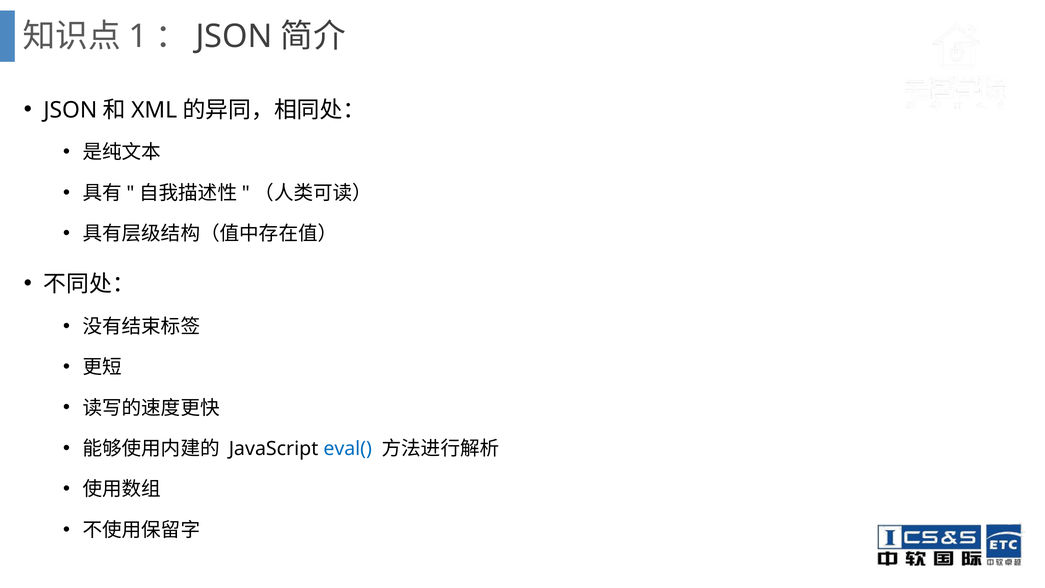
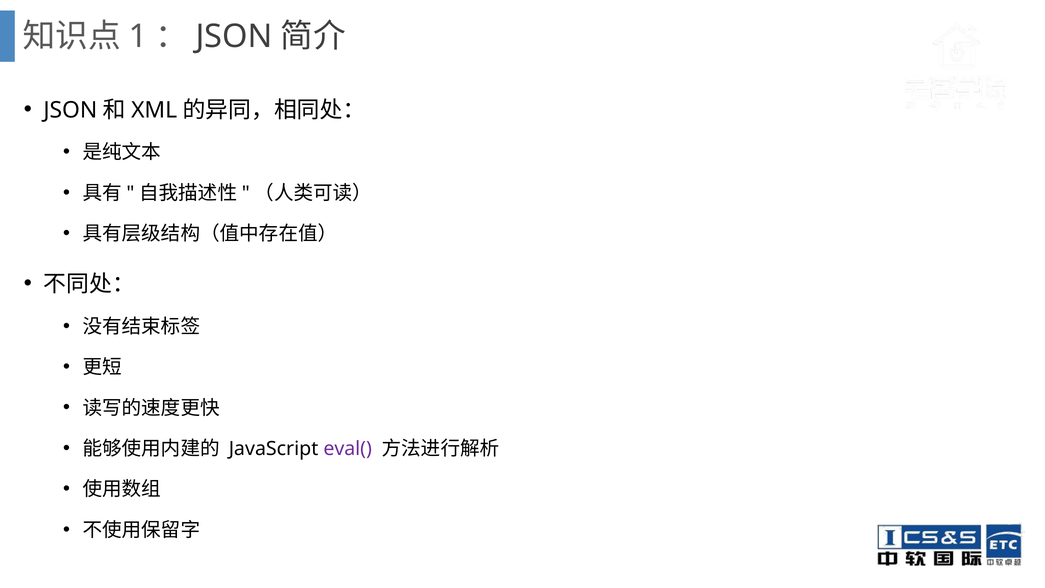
eval( colour: blue -> purple
